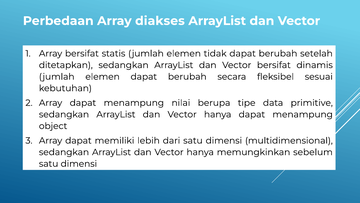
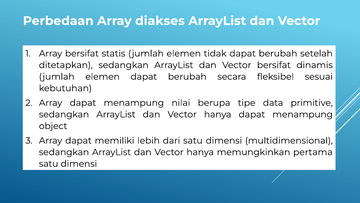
sebelum: sebelum -> pertama
